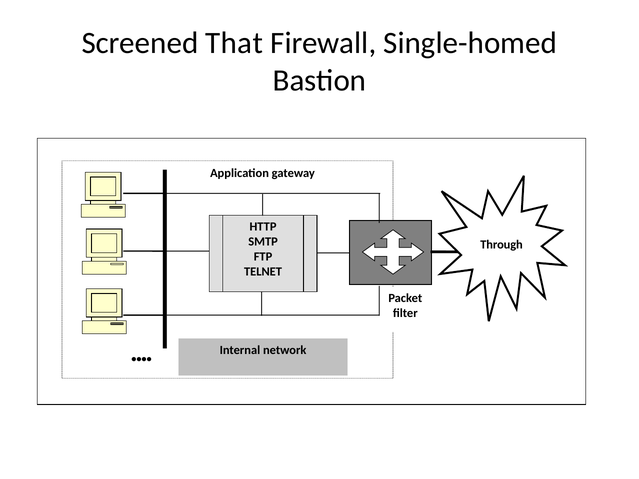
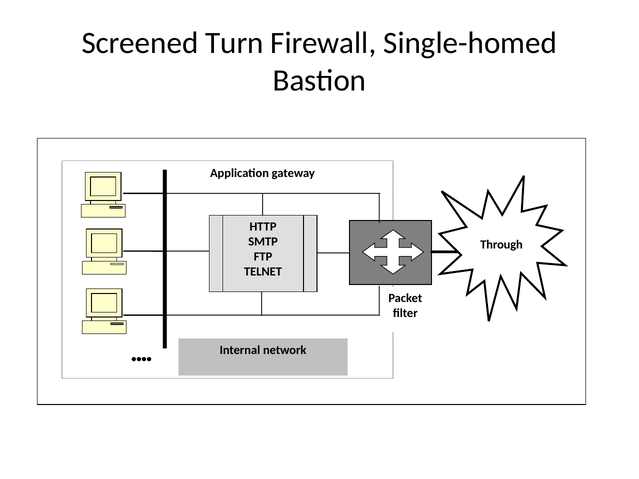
That: That -> Turn
